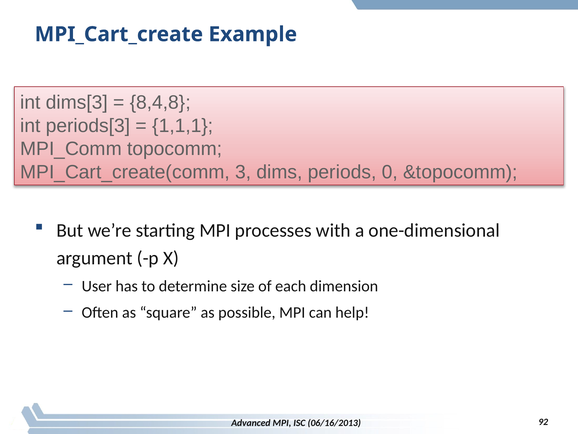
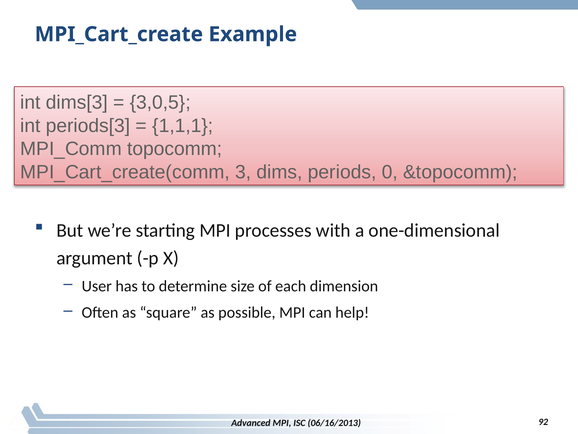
8,4,8: 8,4,8 -> 3,0,5
